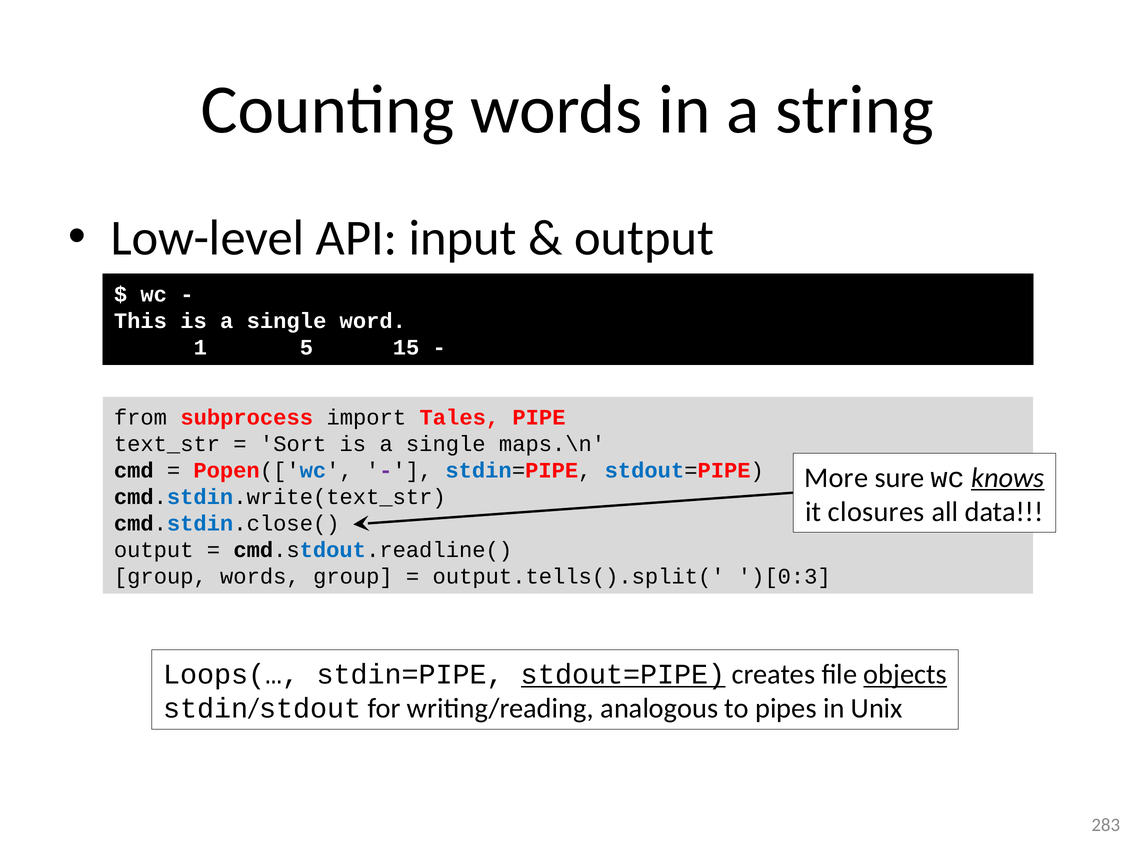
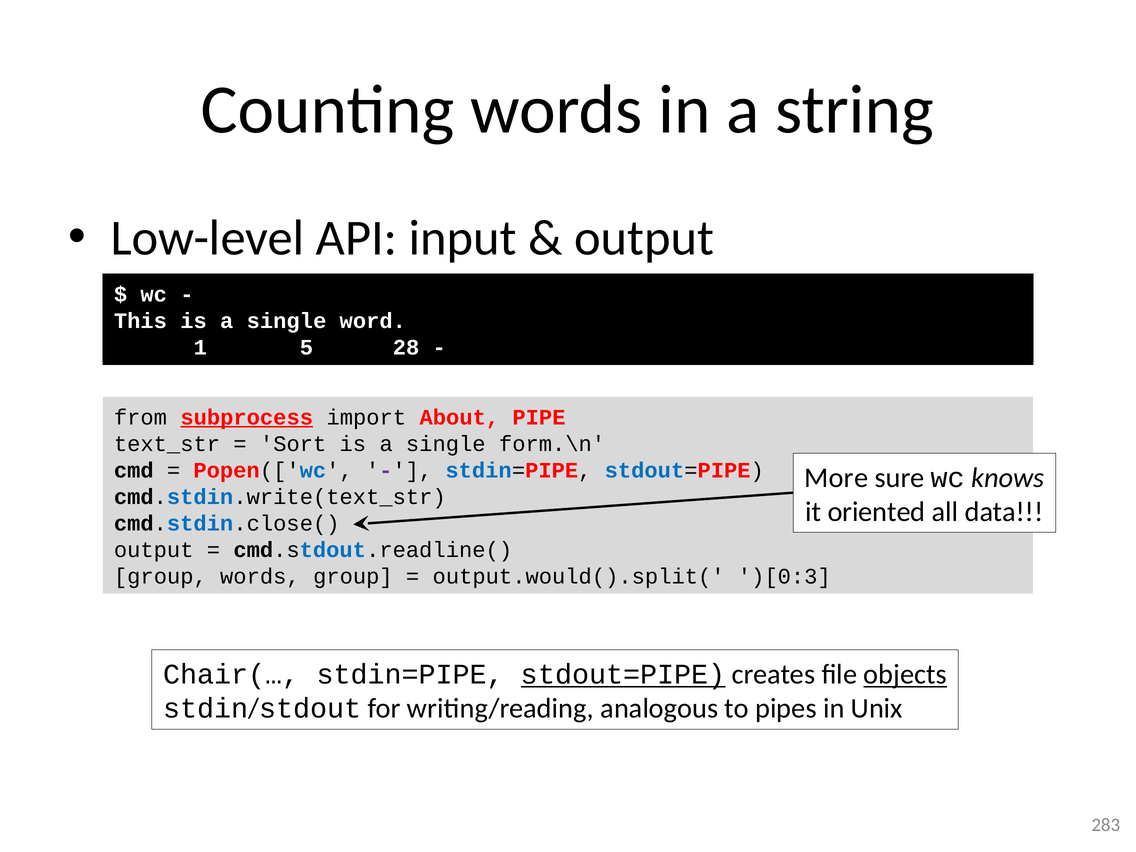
15: 15 -> 28
subprocess underline: none -> present
Tales: Tales -> About
maps.\n: maps.\n -> form.\n
knows underline: present -> none
closures: closures -> oriented
output.tells().split(: output.tells().split( -> output.would().split(
Loops(…: Loops(… -> Chair(…
